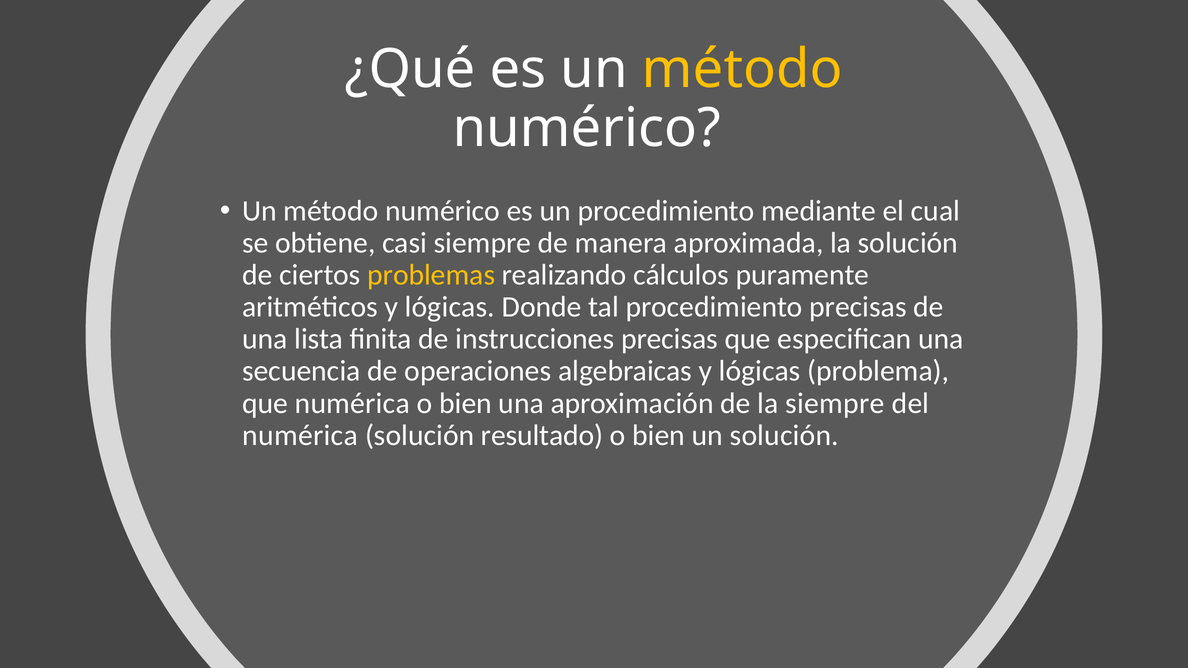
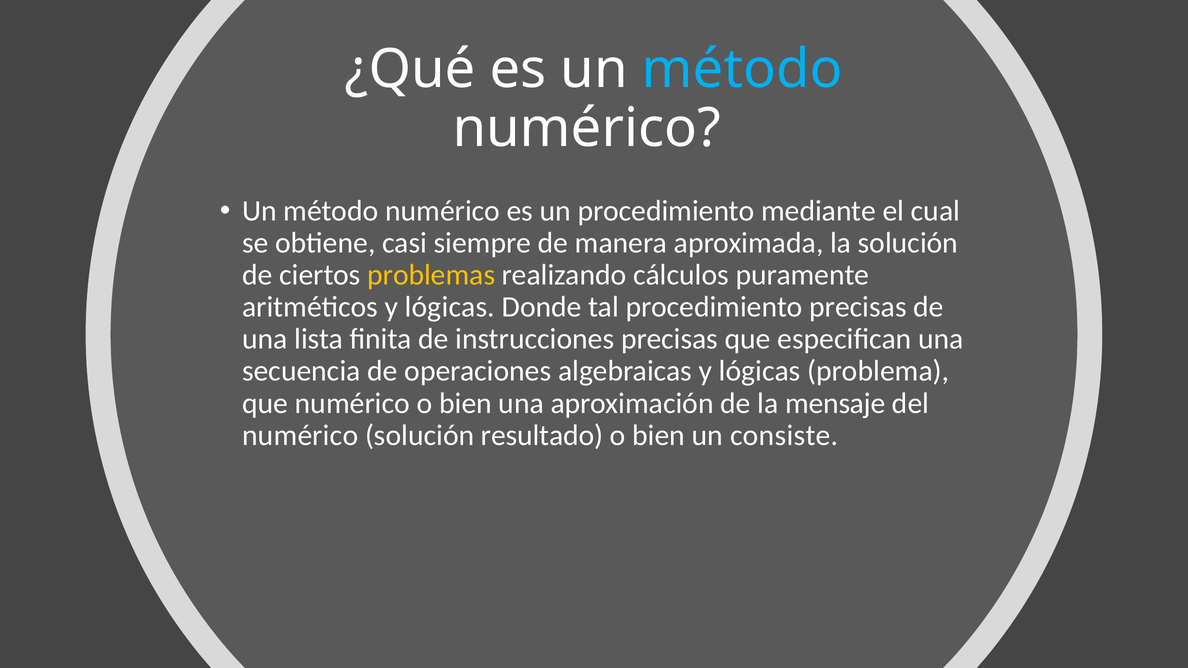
método at (742, 69) colour: yellow -> light blue
que numérica: numérica -> numérico
la siempre: siempre -> mensaje
numérica at (300, 435): numérica -> numérico
un solución: solución -> consiste
